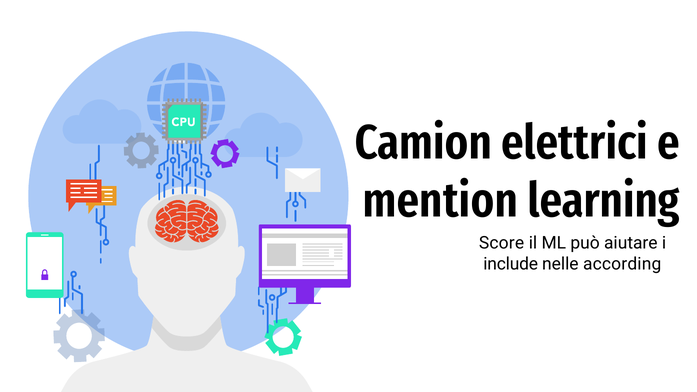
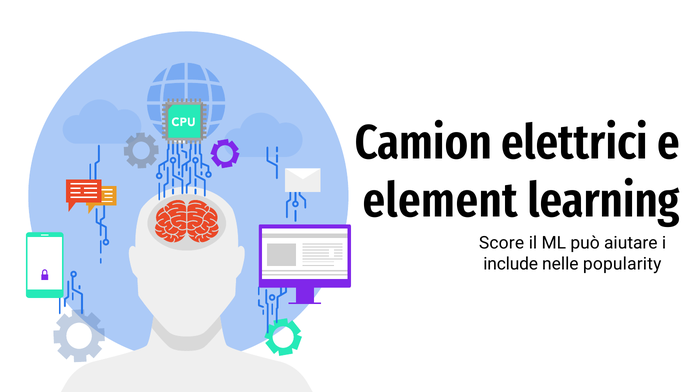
mention: mention -> element
according: according -> popularity
